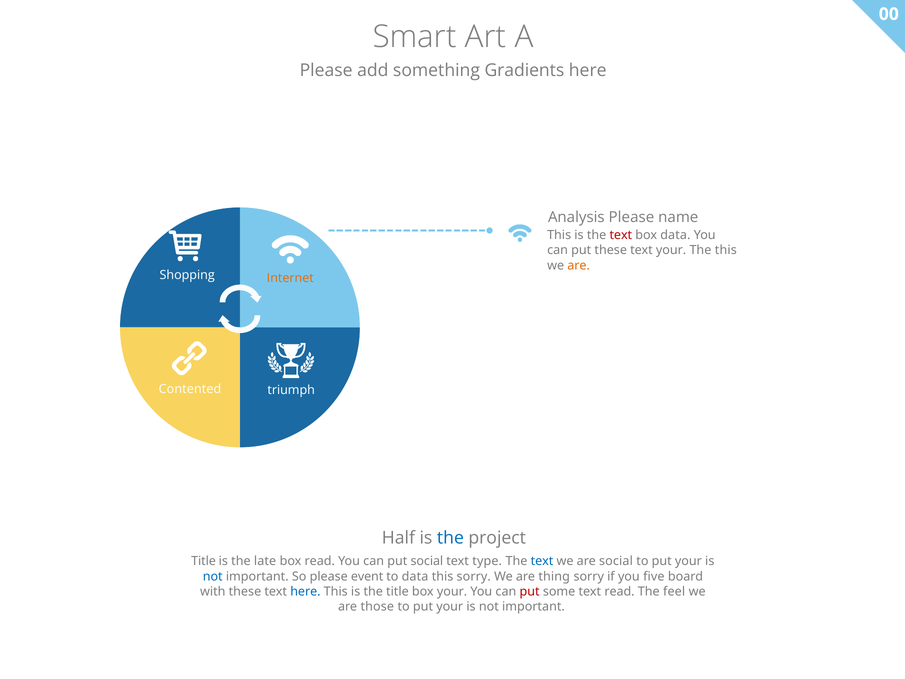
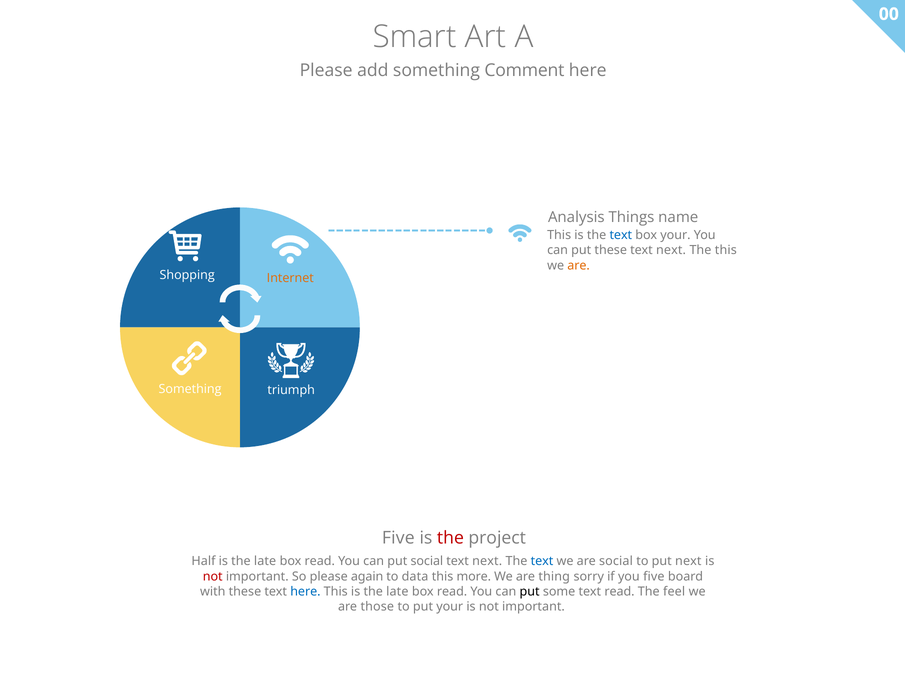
Gradients: Gradients -> Comment
Analysis Please: Please -> Things
text at (621, 235) colour: red -> blue
box data: data -> your
your at (671, 250): your -> next
Contented at (190, 389): Contented -> Something
Half at (398, 538): Half -> Five
the at (450, 538) colour: blue -> red
Title at (204, 561): Title -> Half
type at (487, 561): type -> next
your at (688, 561): your -> next
not at (213, 576) colour: blue -> red
event: event -> again
this sorry: sorry -> more
This is the title: title -> late
your at (452, 591): your -> read
put at (530, 591) colour: red -> black
